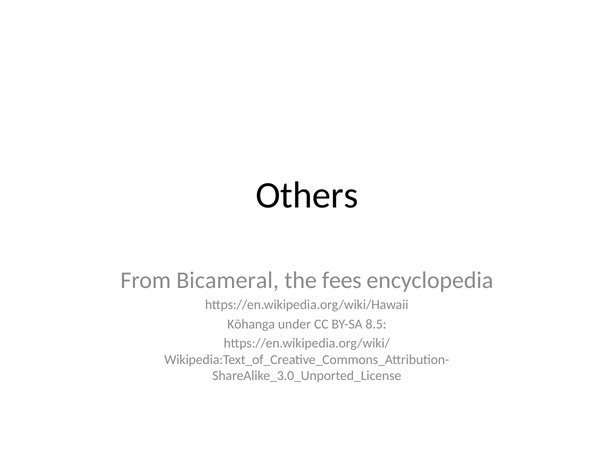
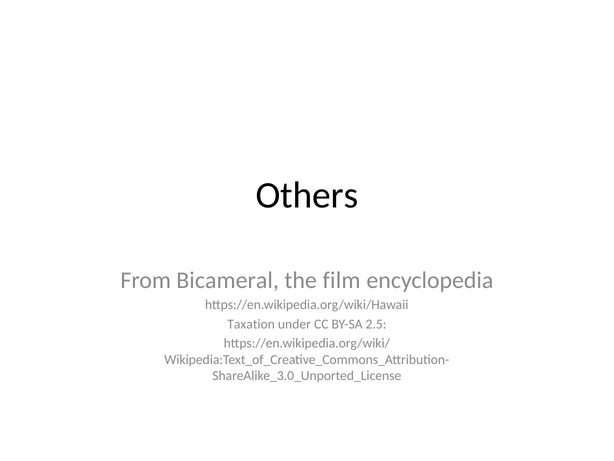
fees: fees -> film
Kōhanga: Kōhanga -> Taxation
8.5: 8.5 -> 2.5
